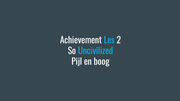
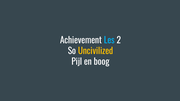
Uncivilized colour: light blue -> yellow
